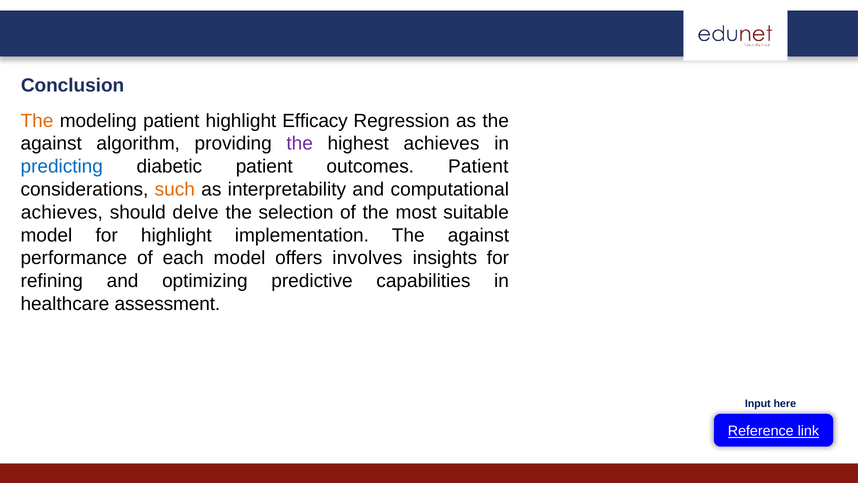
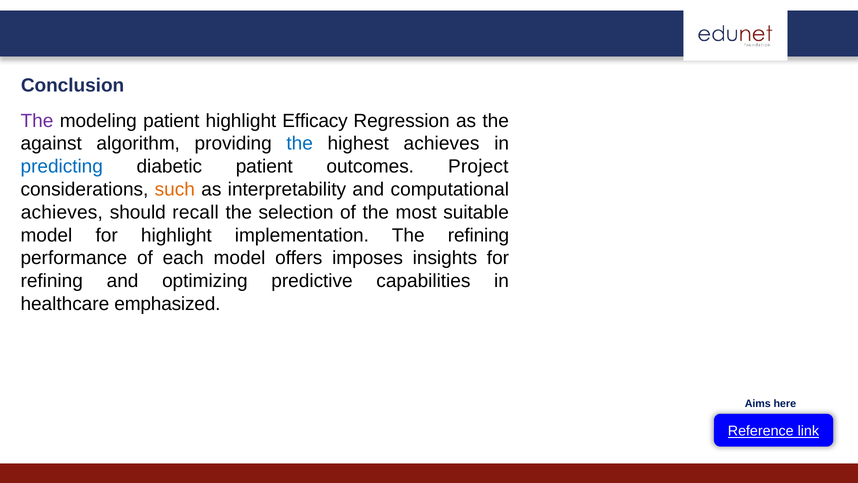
The at (37, 121) colour: orange -> purple
the at (300, 144) colour: purple -> blue
outcomes Patient: Patient -> Project
delve: delve -> recall
implementation The against: against -> refining
involves: involves -> imposes
assessment: assessment -> emphasized
Input: Input -> Aims
